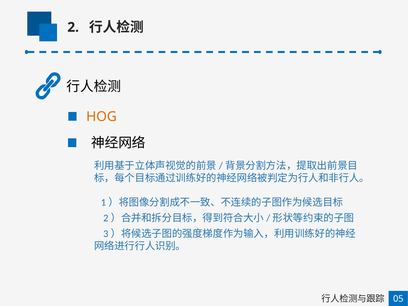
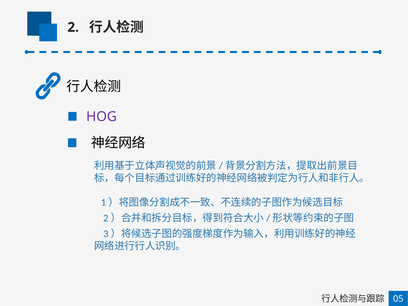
HOG colour: orange -> purple
